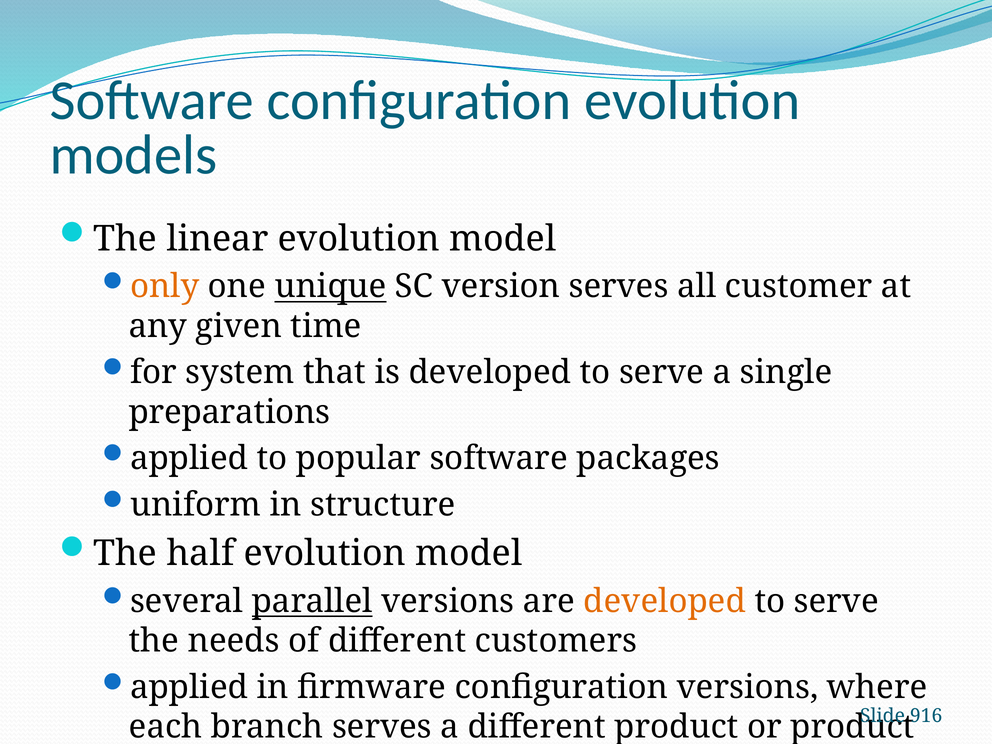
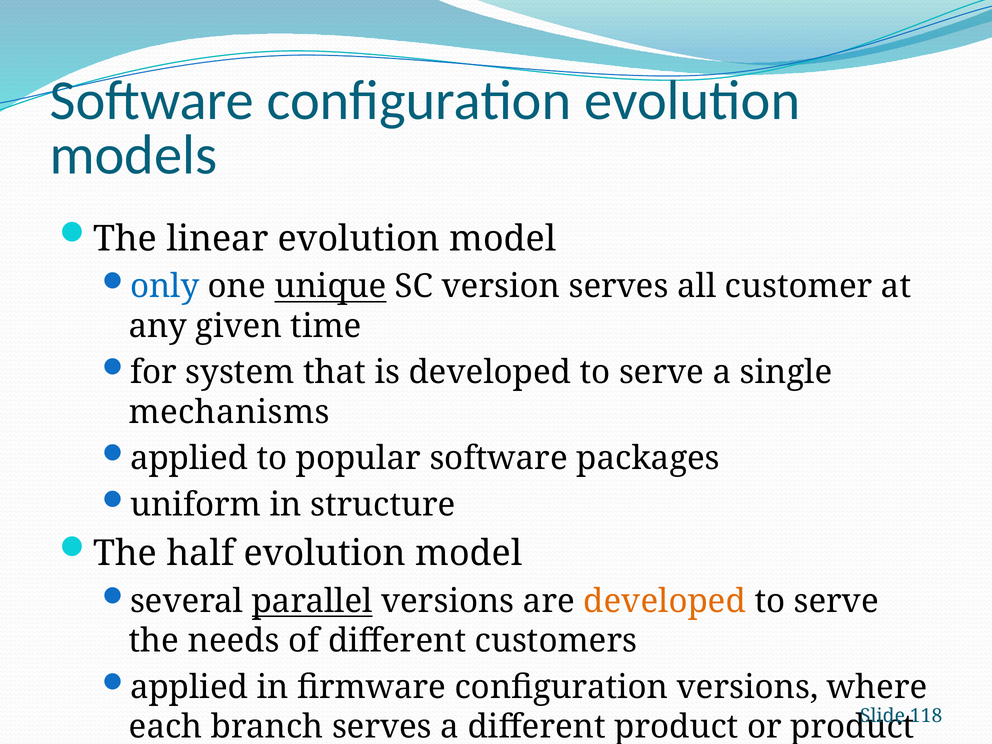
only colour: orange -> blue
preparations: preparations -> mechanisms
916: 916 -> 118
